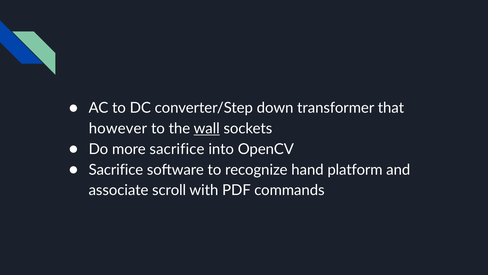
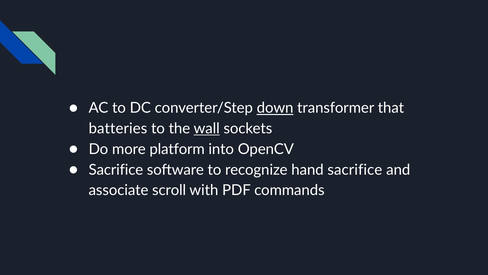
down underline: none -> present
however: however -> batteries
more sacrifice: sacrifice -> platform
hand platform: platform -> sacrifice
